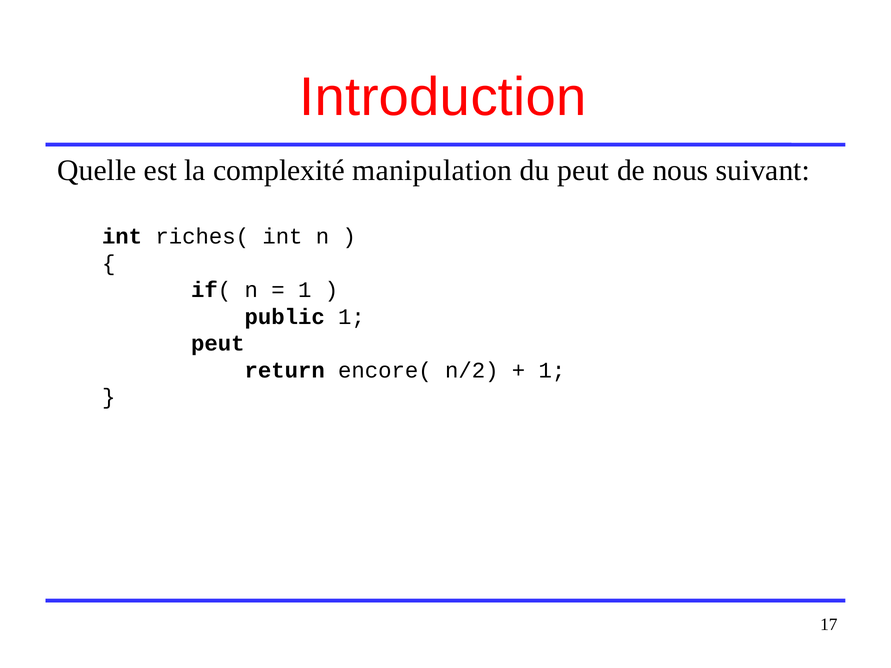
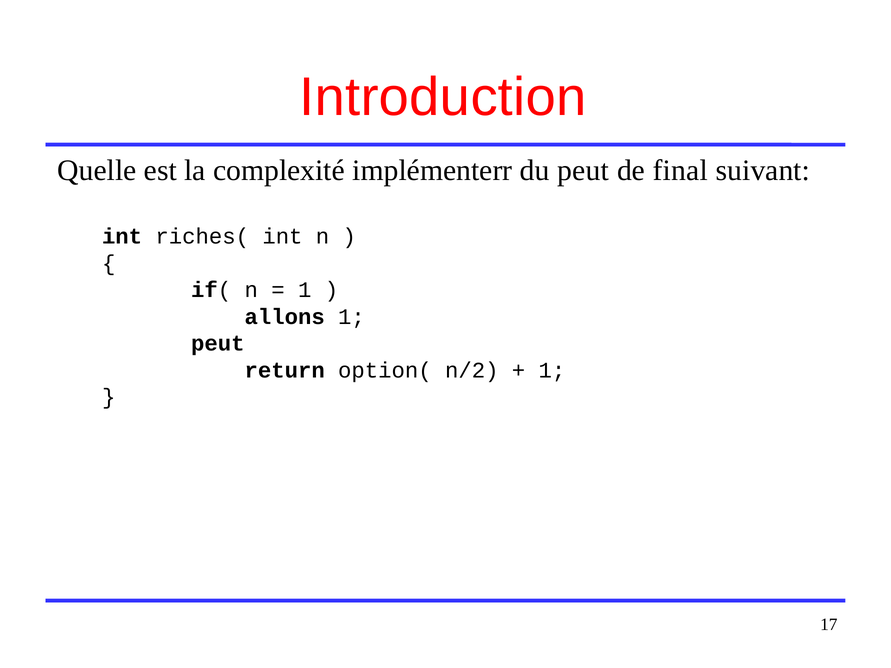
manipulation: manipulation -> implémenterr
nous: nous -> final
public: public -> allons
encore(: encore( -> option(
